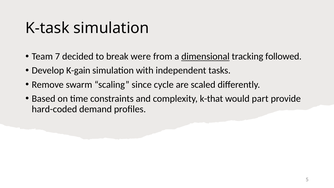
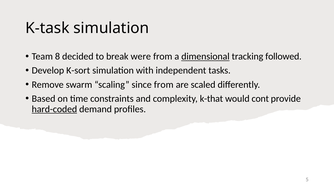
7: 7 -> 8
K-gain: K-gain -> K-sort
since cycle: cycle -> from
part: part -> cont
hard-coded underline: none -> present
